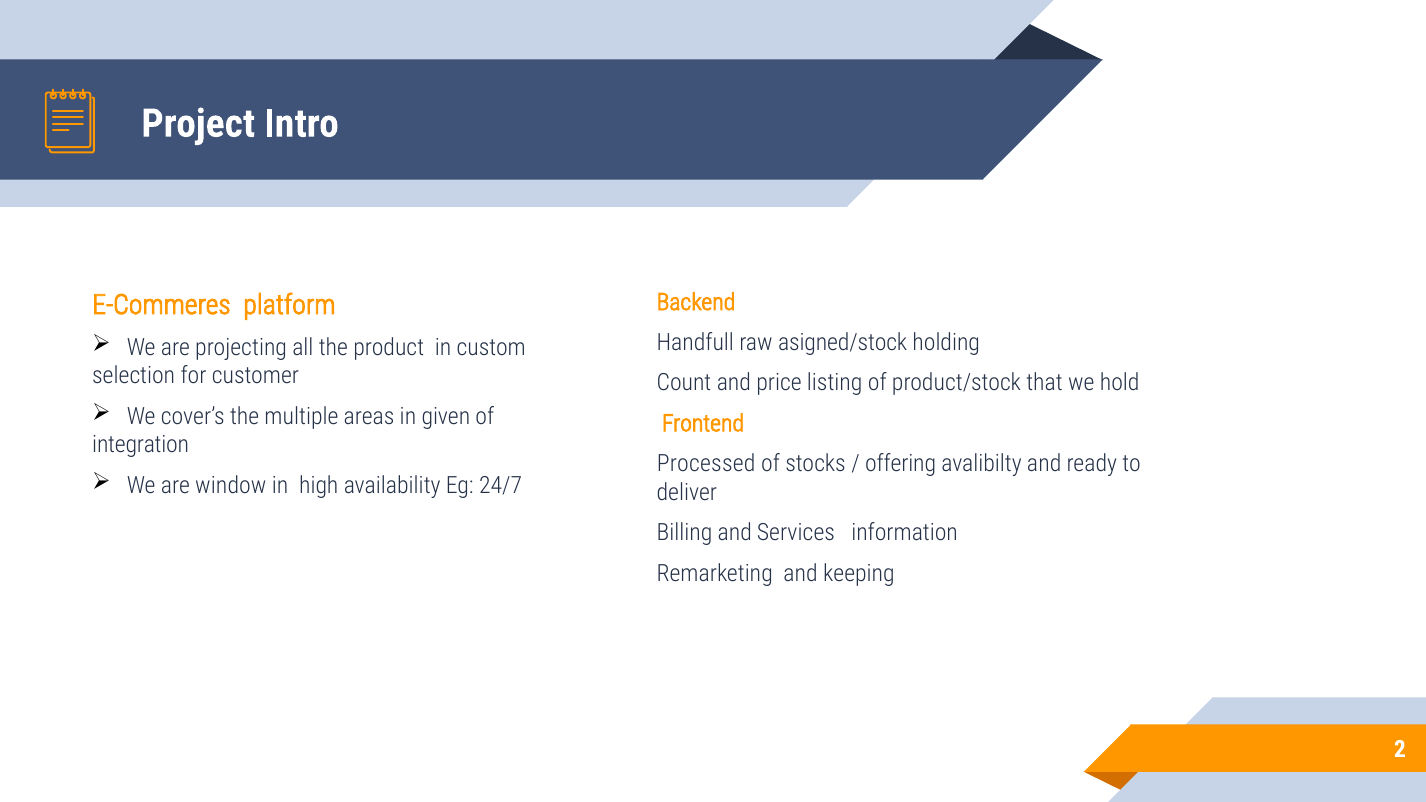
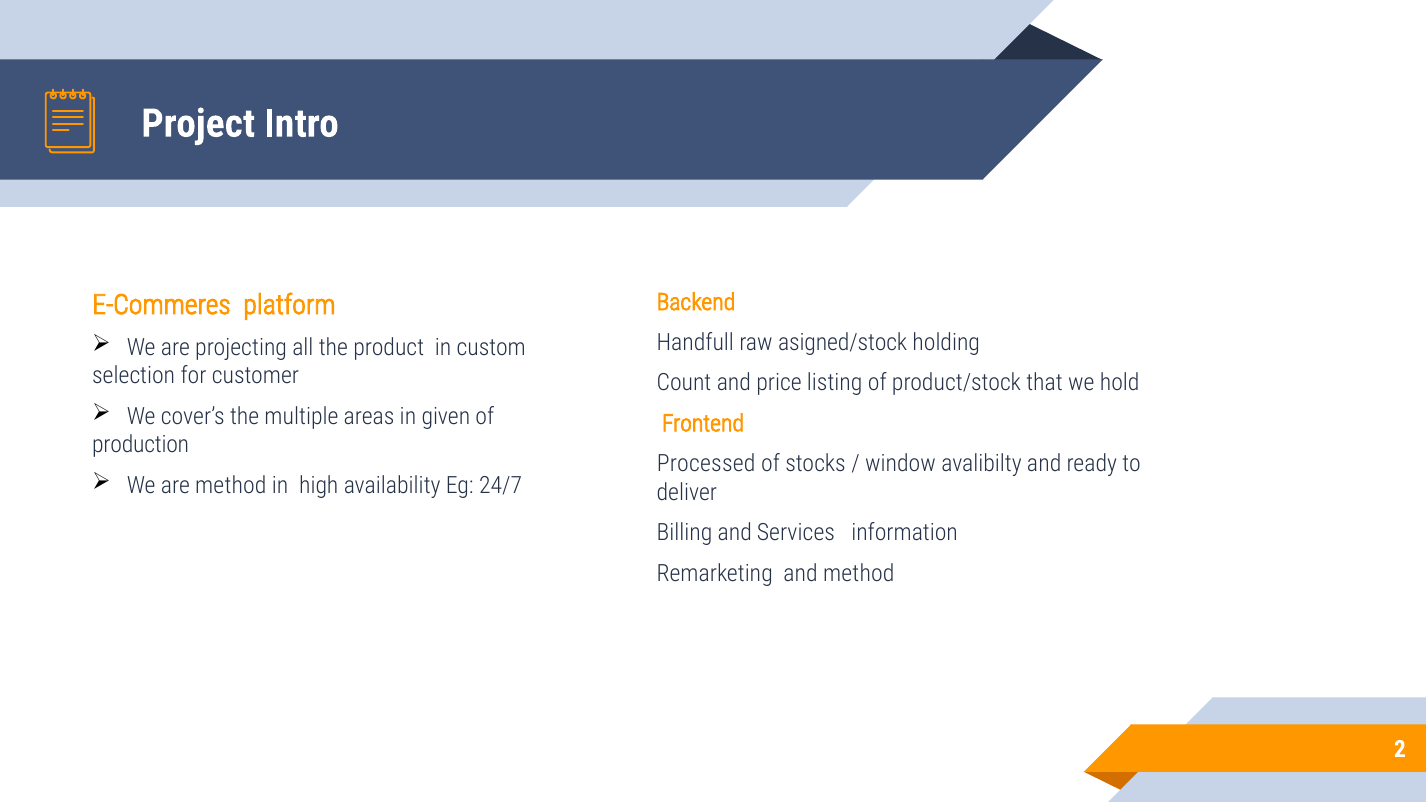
integration: integration -> production
offering: offering -> window
are window: window -> method
and keeping: keeping -> method
